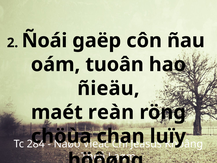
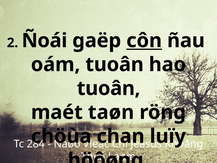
côn underline: none -> present
ñieäu at (108, 88): ñieäu -> tuoân
reàn: reàn -> taøn
